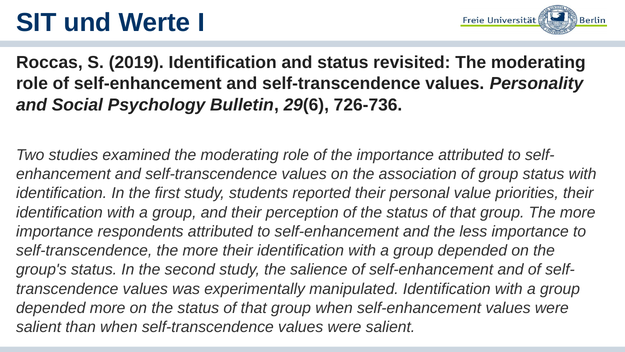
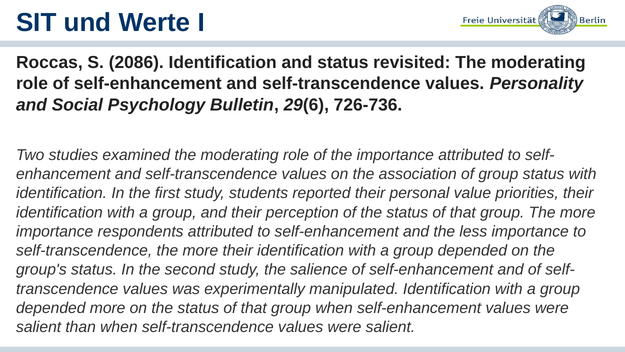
2019: 2019 -> 2086
